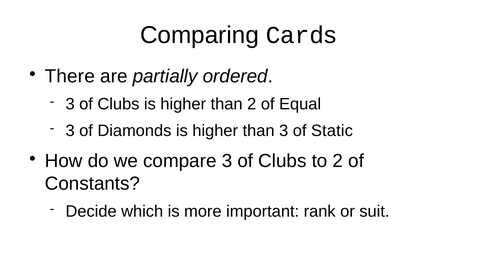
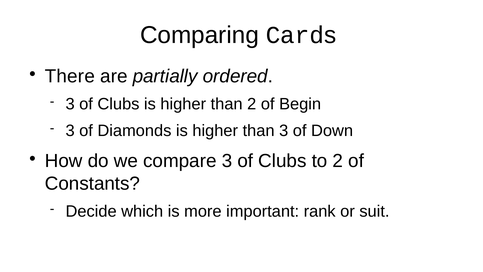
Equal: Equal -> Begin
Static: Static -> Down
